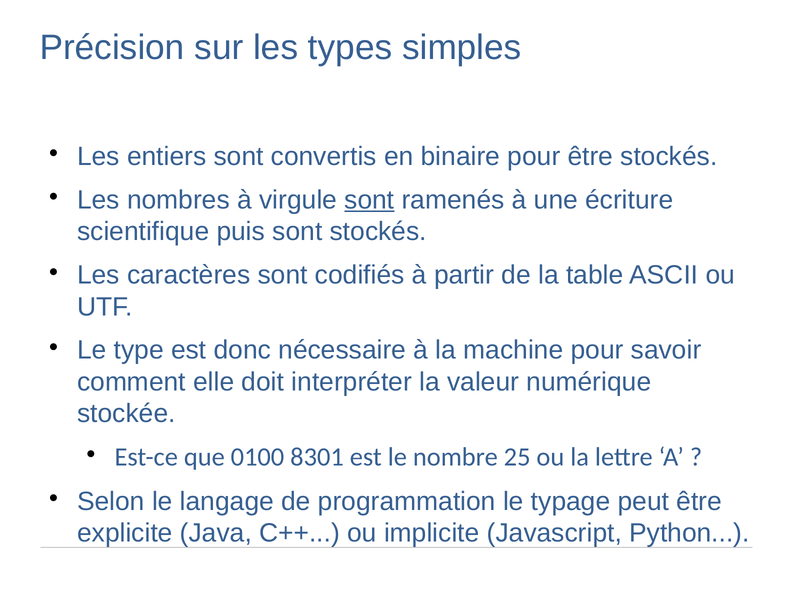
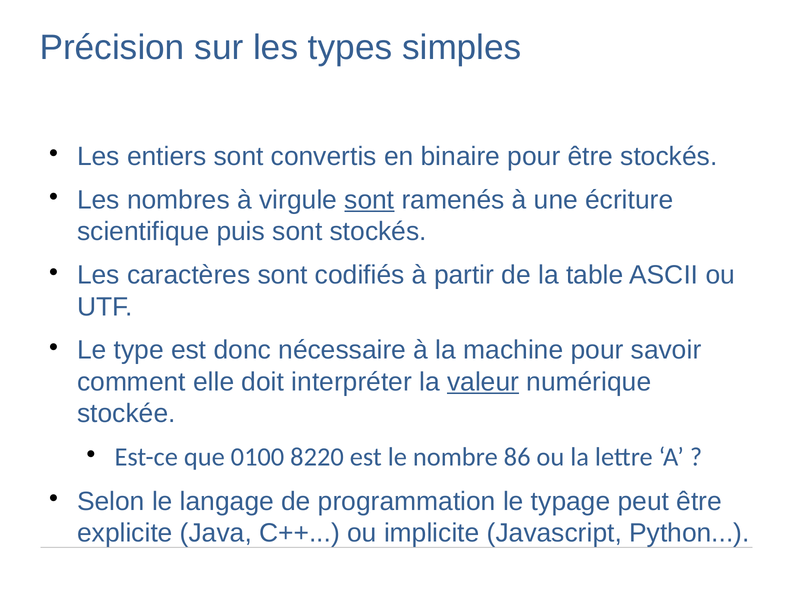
valeur underline: none -> present
8301: 8301 -> 8220
25: 25 -> 86
